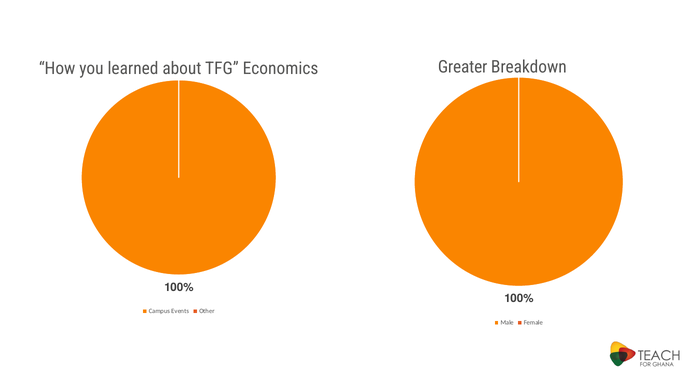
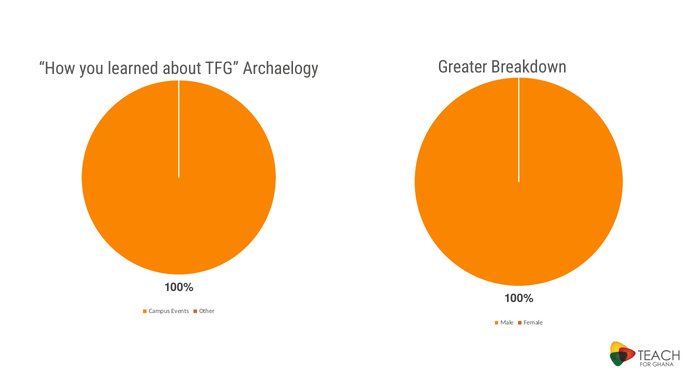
Economics: Economics -> Archaelogy
